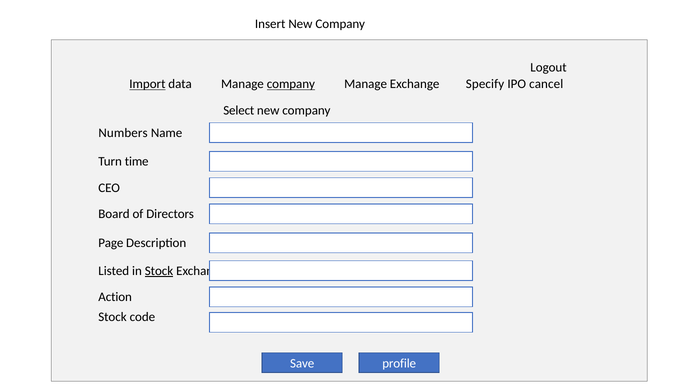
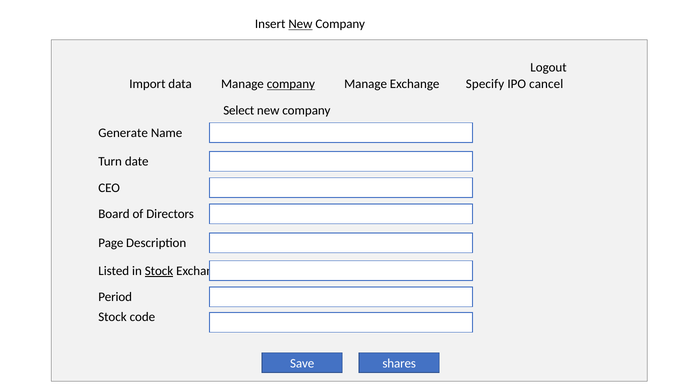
New at (300, 24) underline: none -> present
Import underline: present -> none
Numbers: Numbers -> Generate
time: time -> date
Action: Action -> Period
profile: profile -> shares
